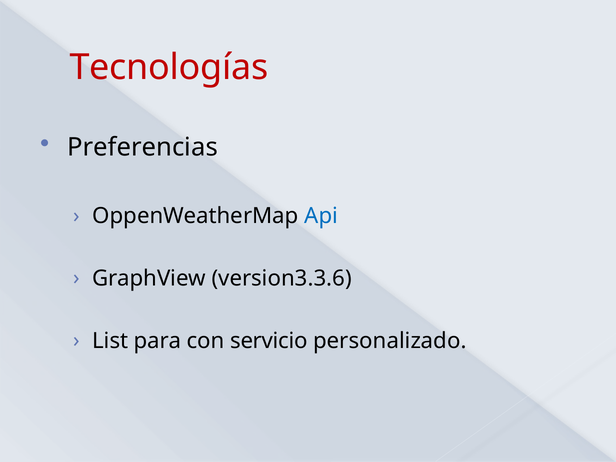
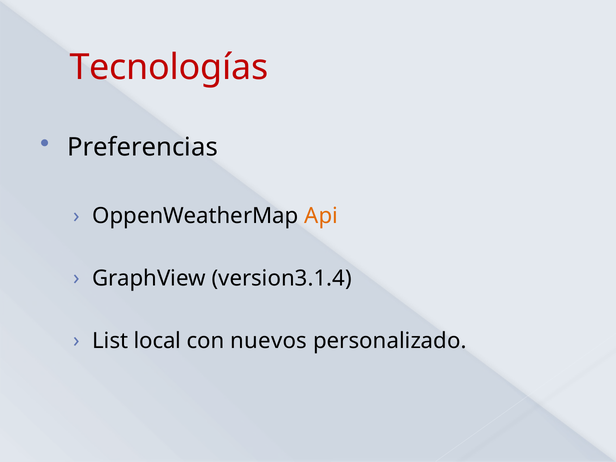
Api colour: blue -> orange
version3.3.6: version3.3.6 -> version3.1.4
para: para -> local
servicio: servicio -> nuevos
